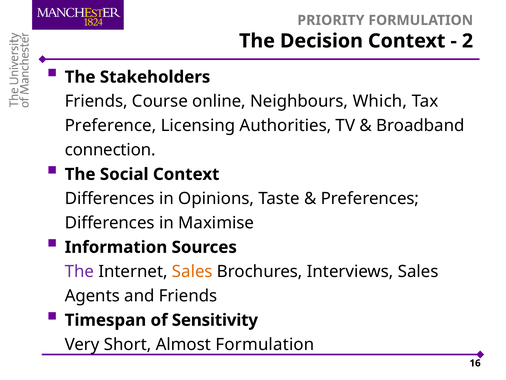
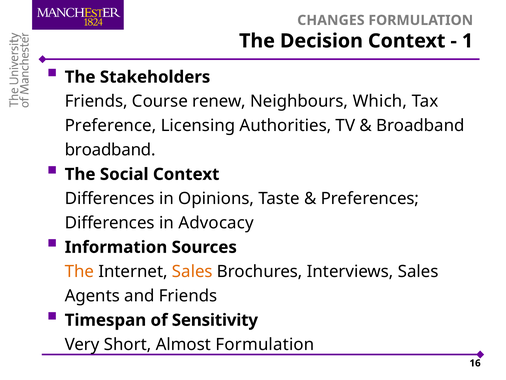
PRIORITY: PRIORITY -> CHANGES
2: 2 -> 1
online: online -> renew
connection at (110, 150): connection -> broadband
Maximise: Maximise -> Advocacy
The at (79, 271) colour: purple -> orange
